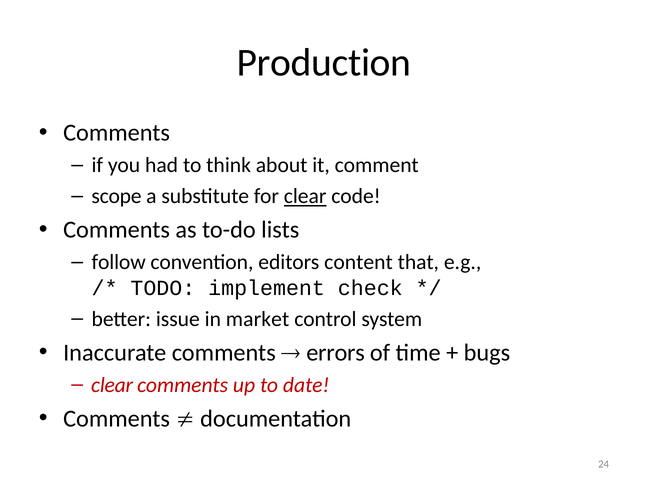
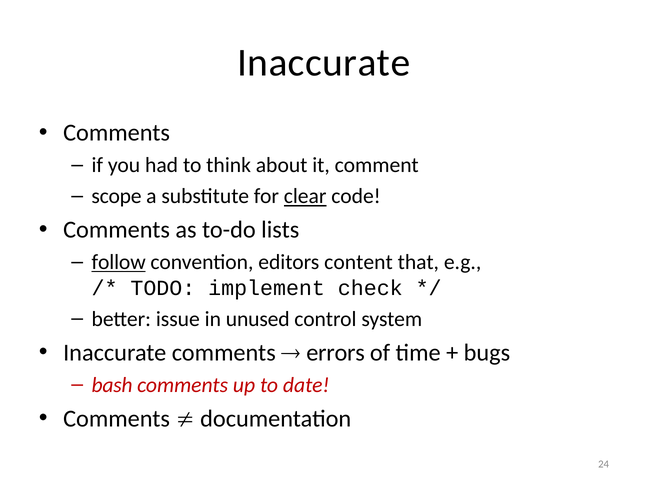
Production at (324, 63): Production -> Inaccurate
follow underline: none -> present
market: market -> unused
clear at (112, 385): clear -> bash
